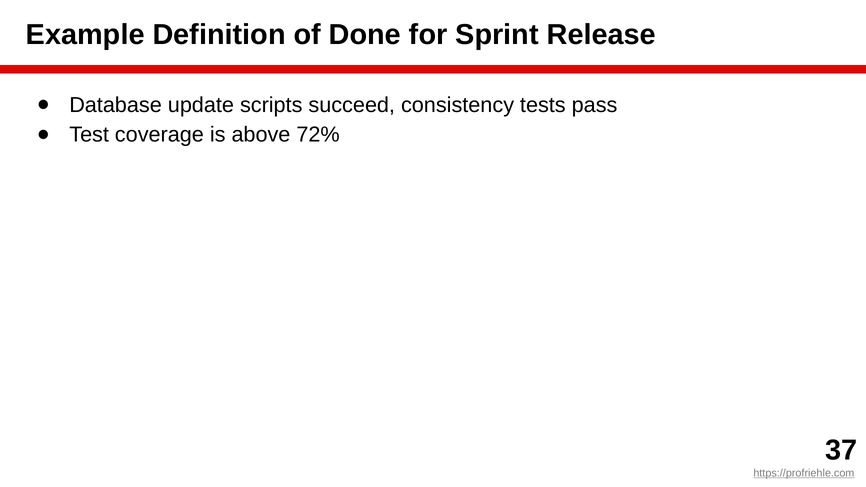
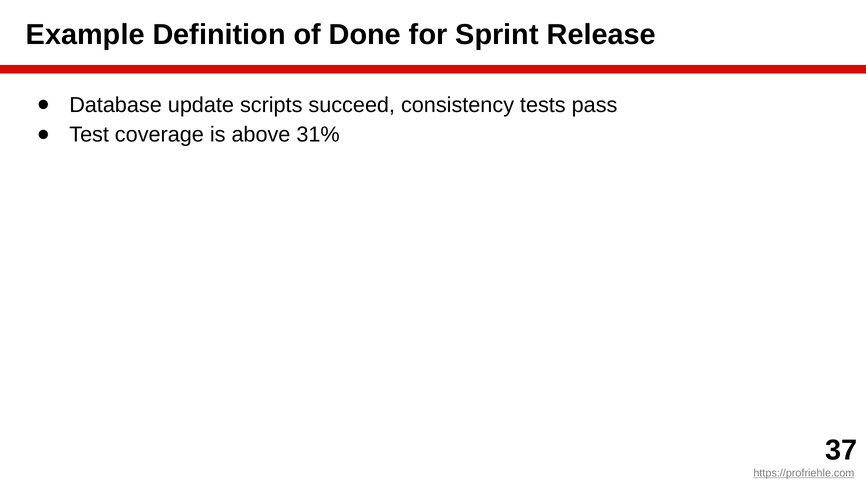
72%: 72% -> 31%
